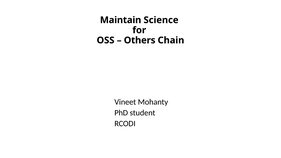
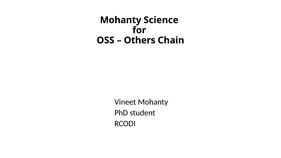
Maintain at (121, 20): Maintain -> Mohanty
